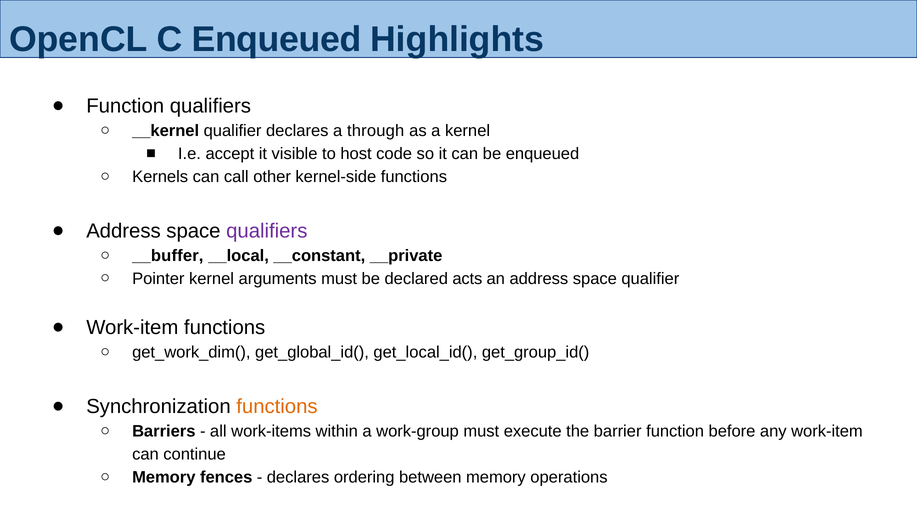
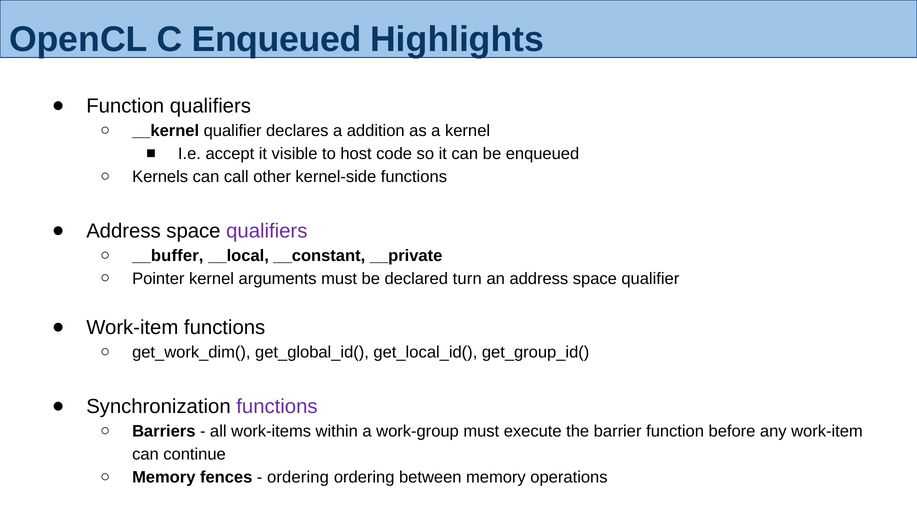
through: through -> addition
acts: acts -> turn
functions at (277, 406) colour: orange -> purple
declares at (298, 477): declares -> ordering
